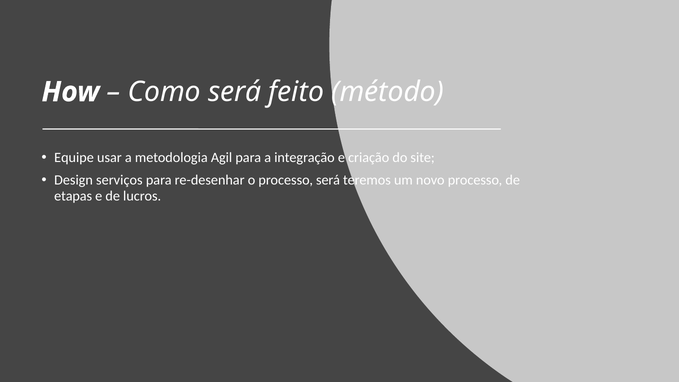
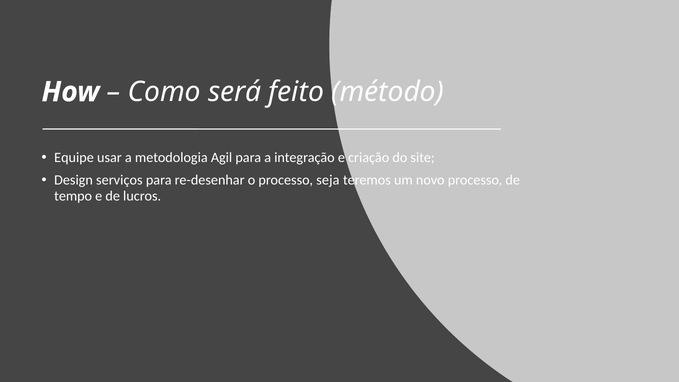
processo será: será -> seja
etapas: etapas -> tempo
